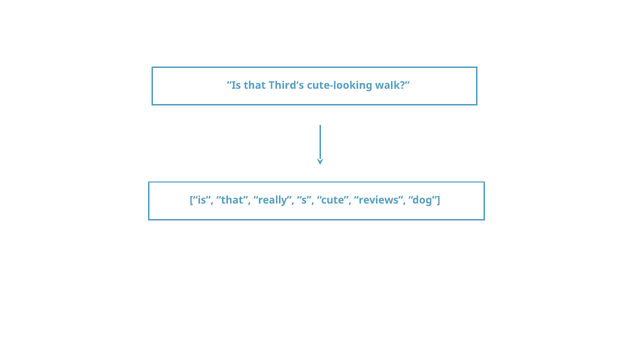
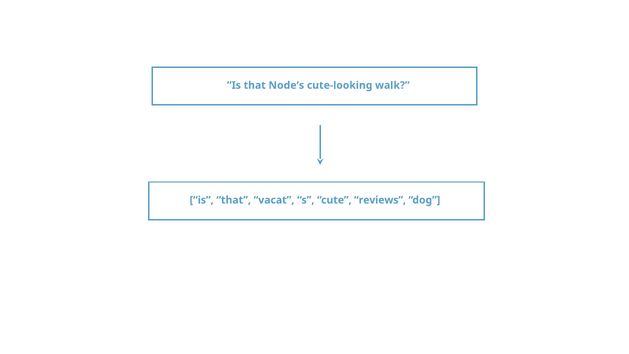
Third’s: Third’s -> Node’s
really: really -> vacat
